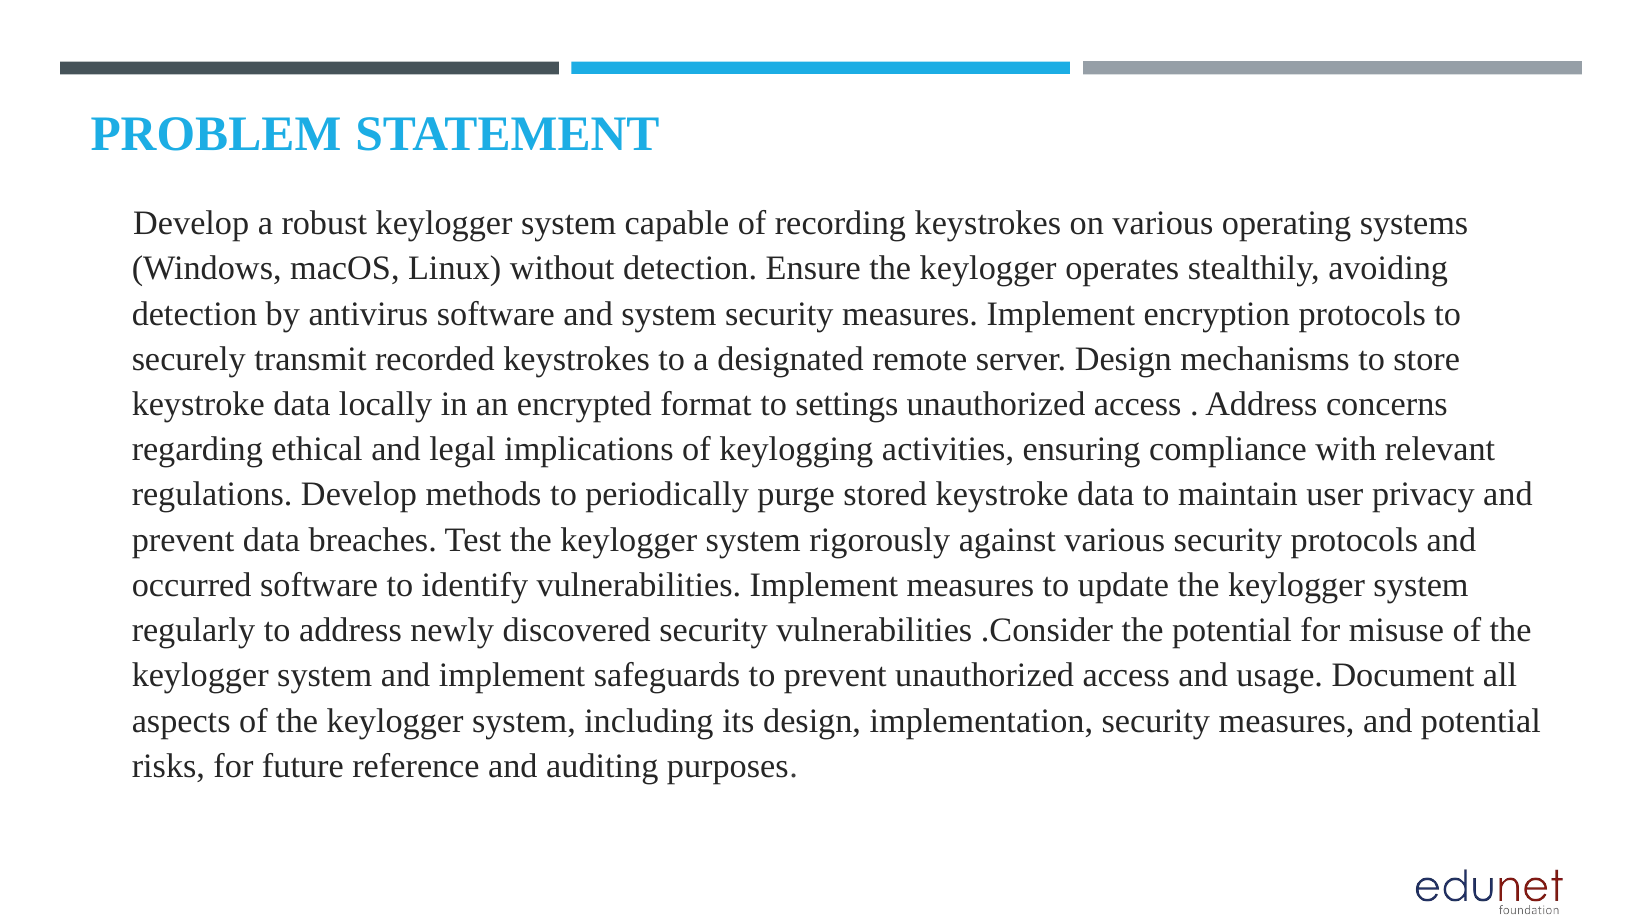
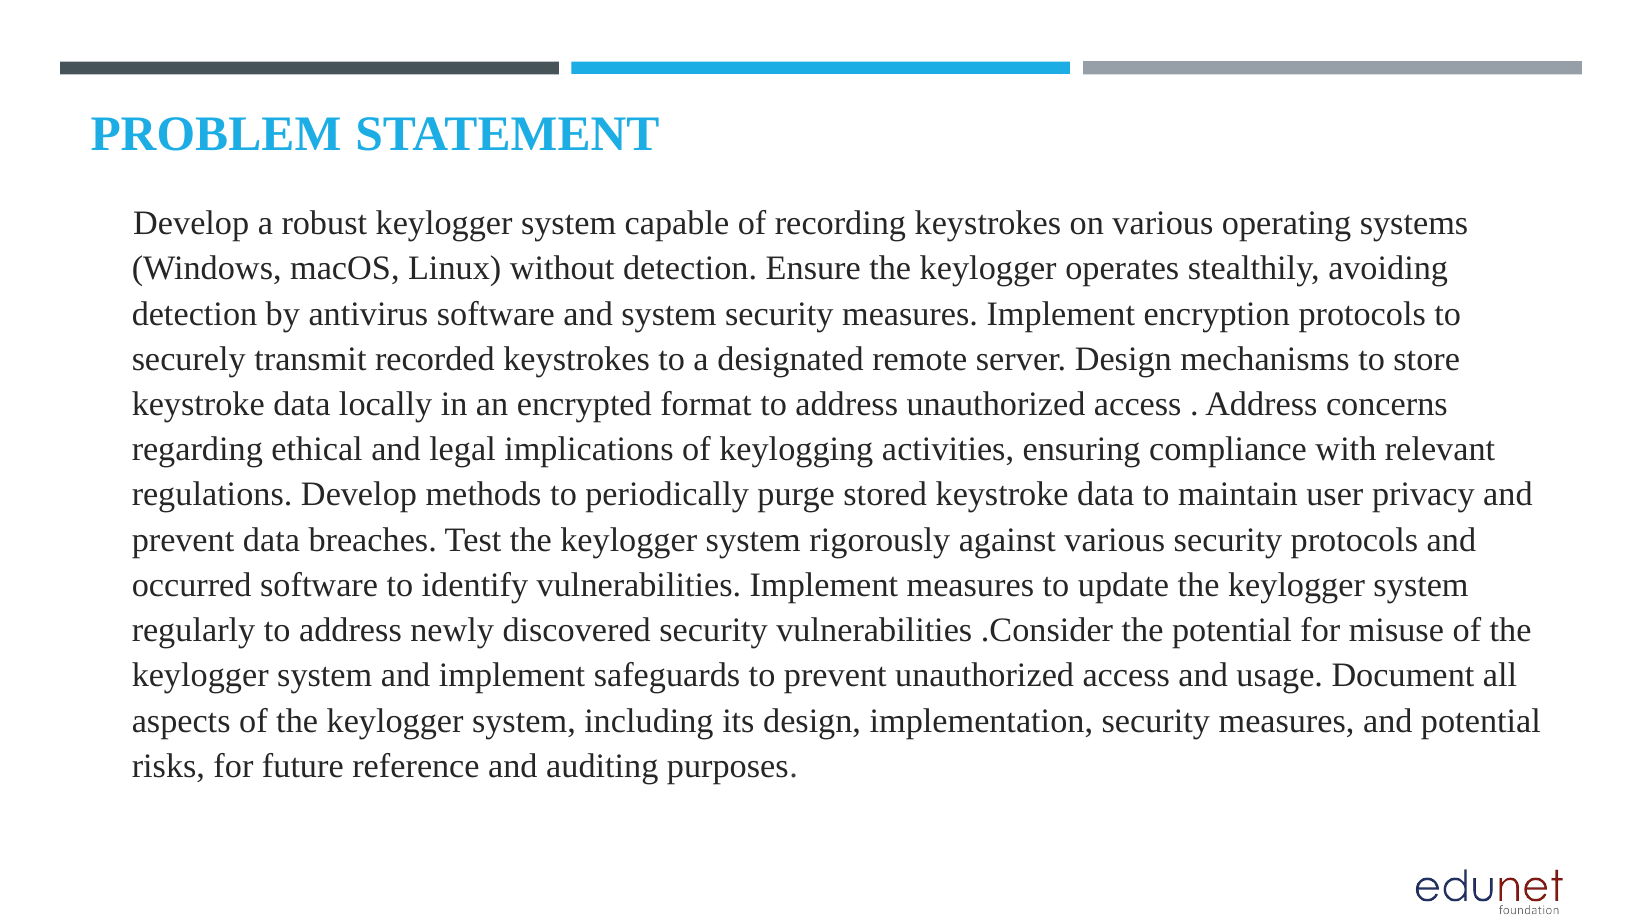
format to settings: settings -> address
